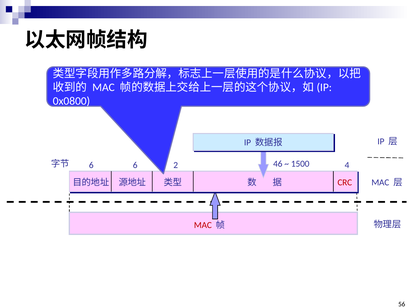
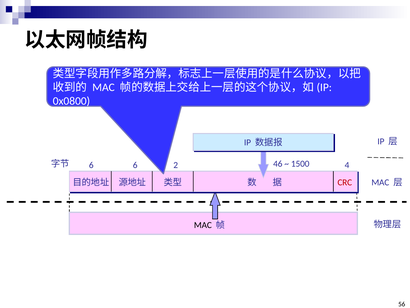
MAC at (203, 225) colour: red -> black
